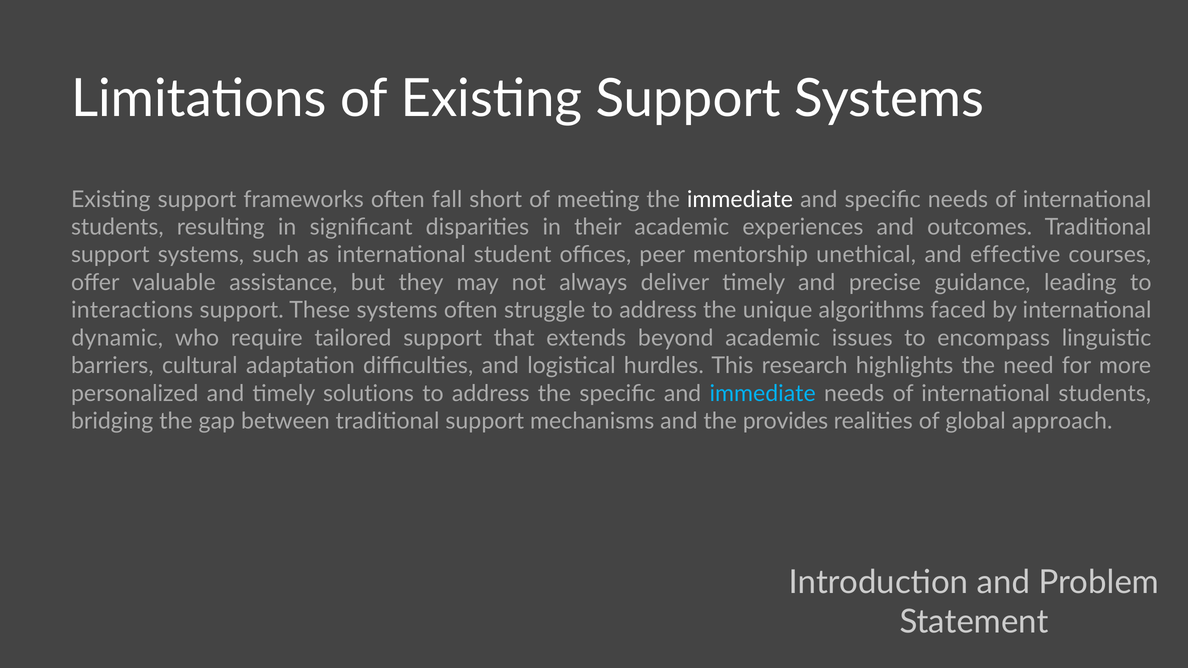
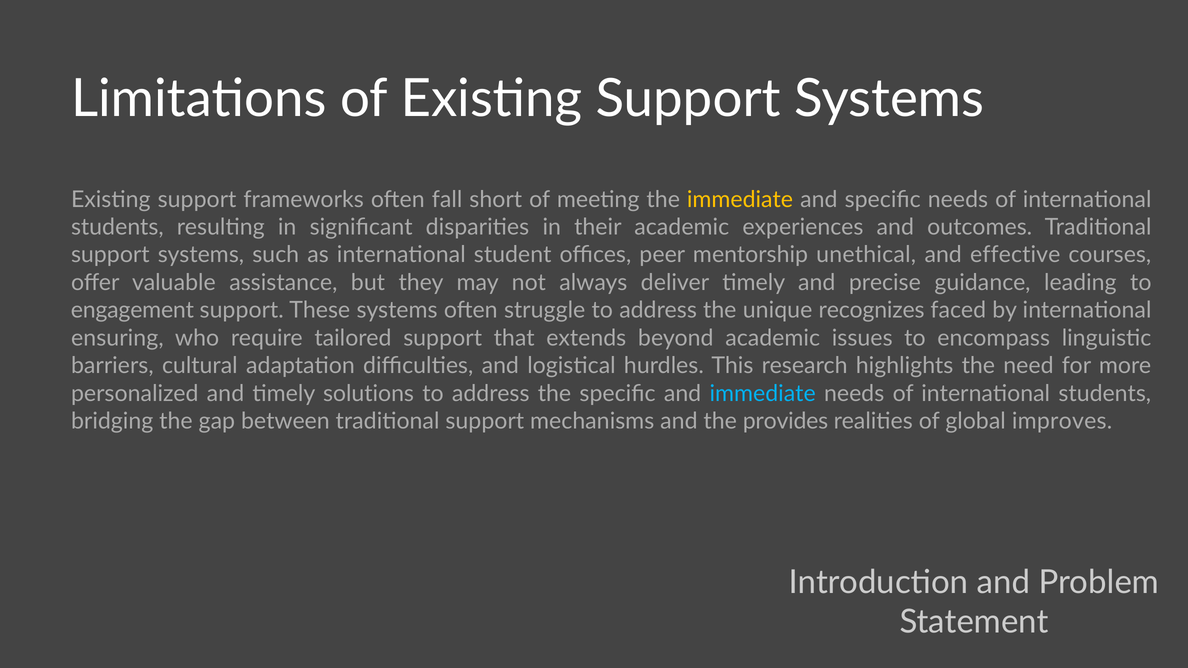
immediate at (740, 199) colour: white -> yellow
interactions: interactions -> engagement
algorithms: algorithms -> recognizes
dynamic: dynamic -> ensuring
approach: approach -> improves
